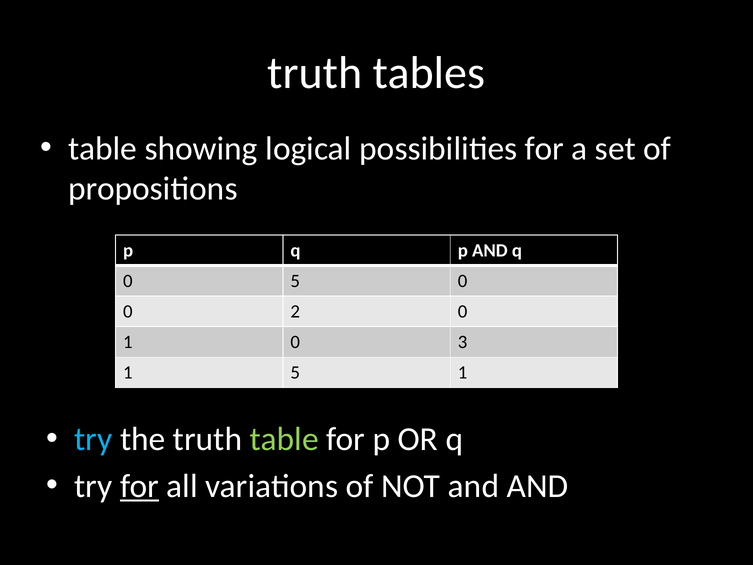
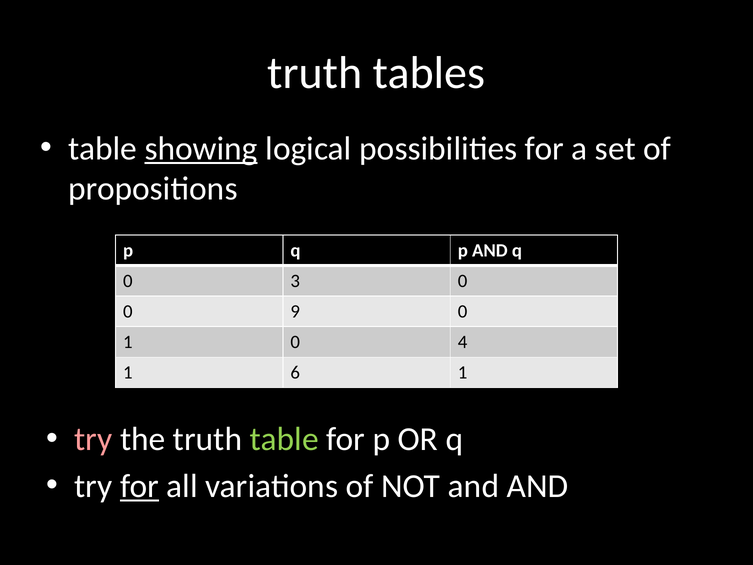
showing underline: none -> present
0 5: 5 -> 3
2: 2 -> 9
3: 3 -> 4
1 5: 5 -> 6
try at (93, 439) colour: light blue -> pink
